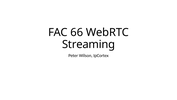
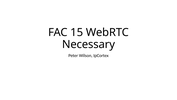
66: 66 -> 15
Streaming: Streaming -> Necessary
